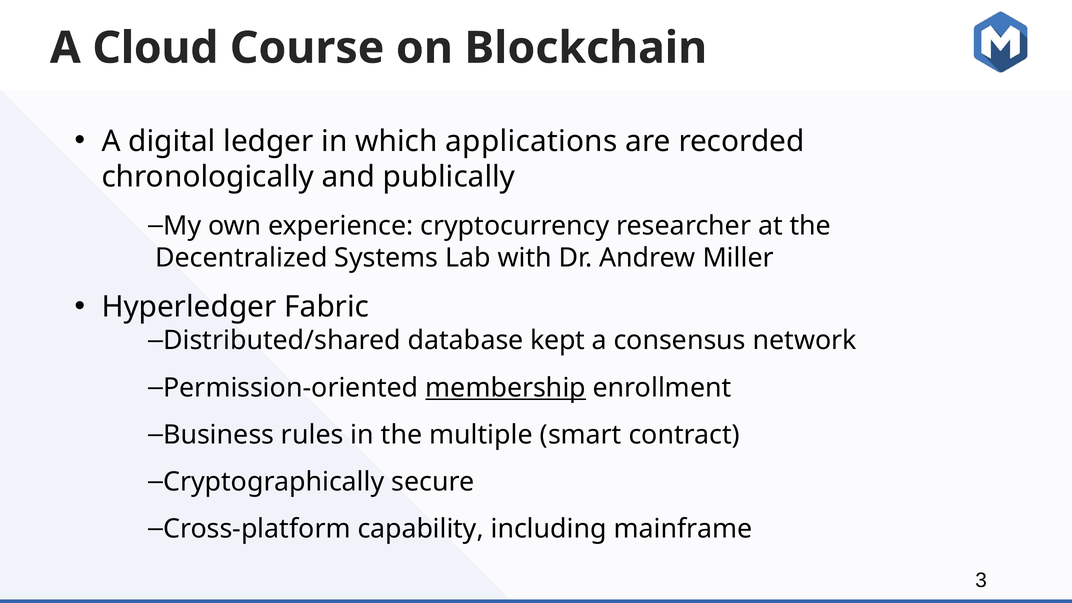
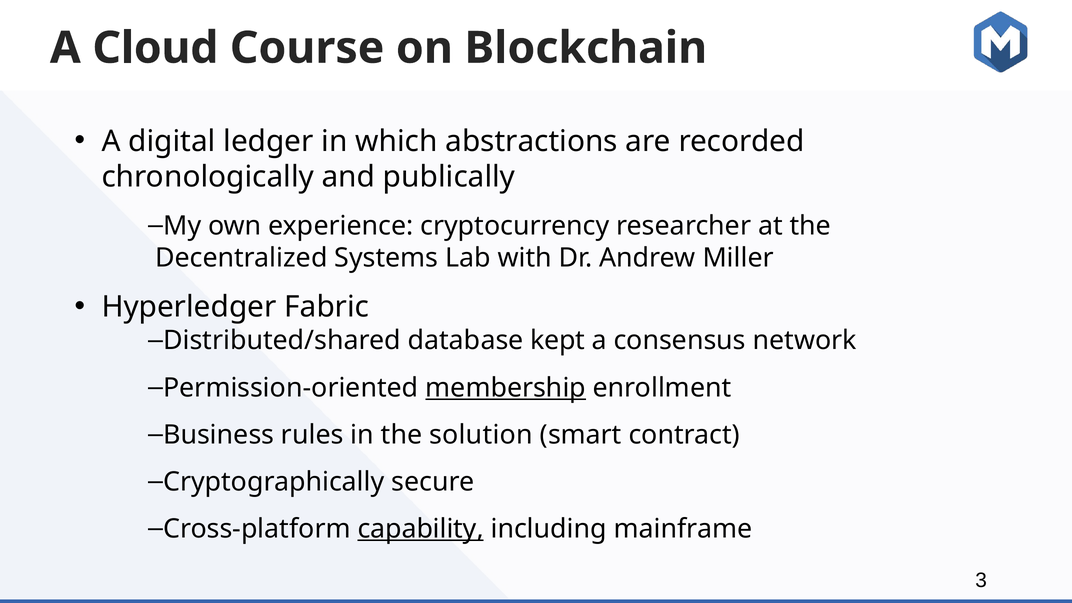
applications: applications -> abstractions
multiple: multiple -> solution
capability underline: none -> present
